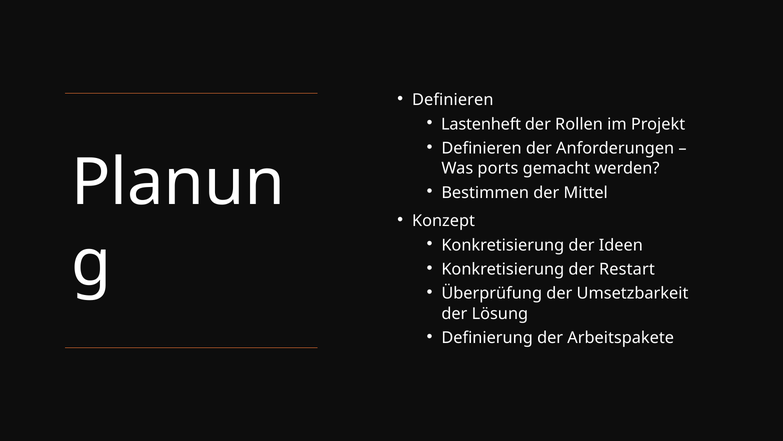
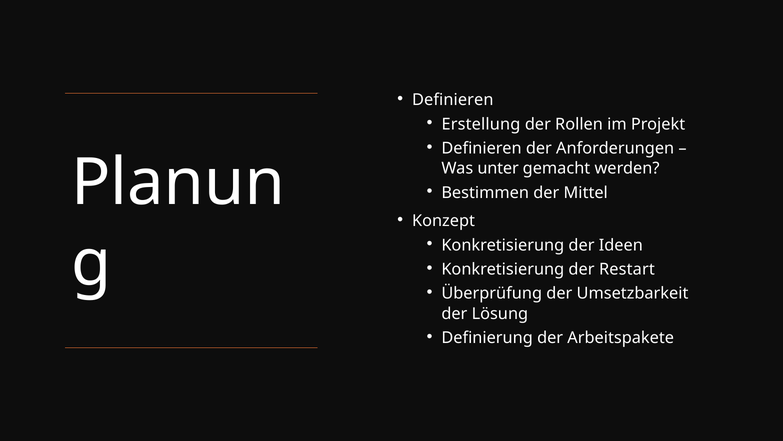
Lastenheft: Lastenheft -> Erstellung
ports: ports -> unter
